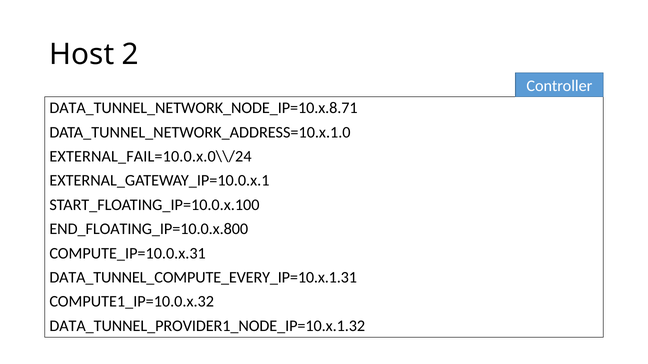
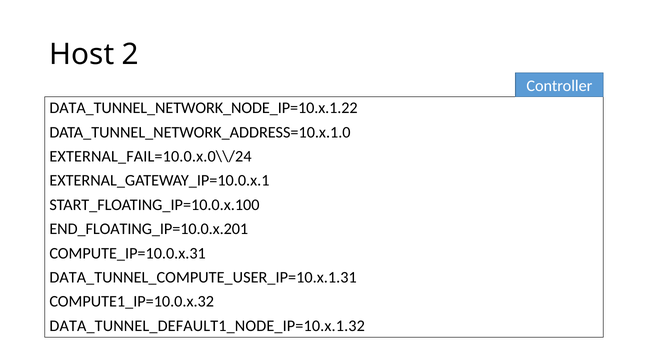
DATA_TUNNEL_NETWORK_NODE_IP=10.x.8.71: DATA_TUNNEL_NETWORK_NODE_IP=10.x.8.71 -> DATA_TUNNEL_NETWORK_NODE_IP=10.x.1.22
END_FLOATING_IP=10.0.x.800: END_FLOATING_IP=10.0.x.800 -> END_FLOATING_IP=10.0.x.201
DATA_TUNNEL_COMPUTE_EVERY_IP=10.x.1.31: DATA_TUNNEL_COMPUTE_EVERY_IP=10.x.1.31 -> DATA_TUNNEL_COMPUTE_USER_IP=10.x.1.31
DATA_TUNNEL_PROVIDER1_NODE_IP=10.x.1.32: DATA_TUNNEL_PROVIDER1_NODE_IP=10.x.1.32 -> DATA_TUNNEL_DEFAULT1_NODE_IP=10.x.1.32
